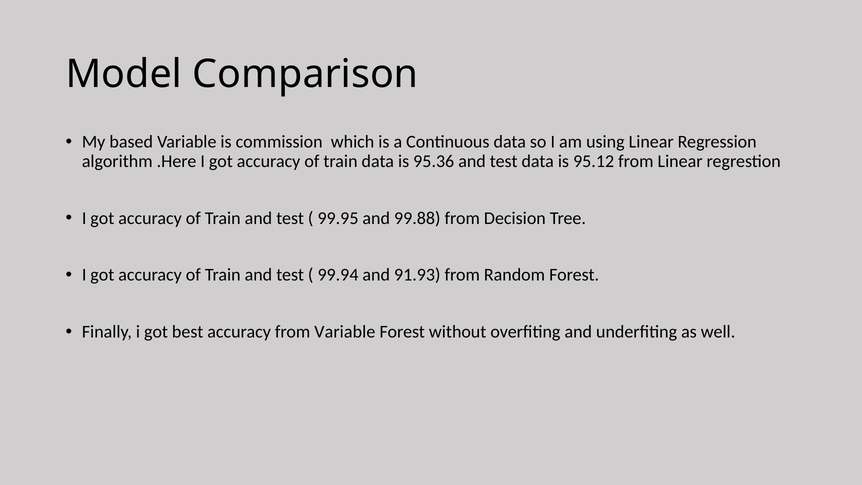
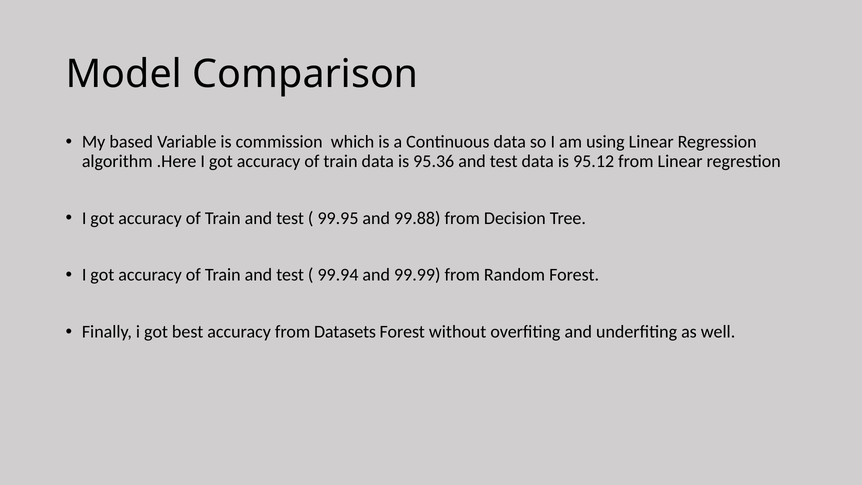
91.93: 91.93 -> 99.99
from Variable: Variable -> Datasets
